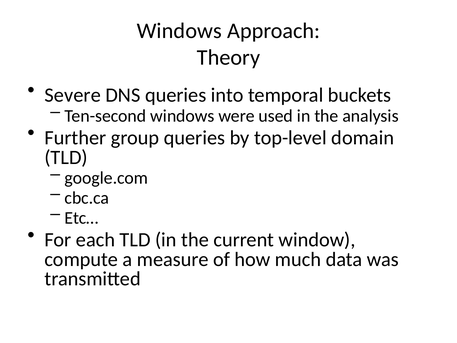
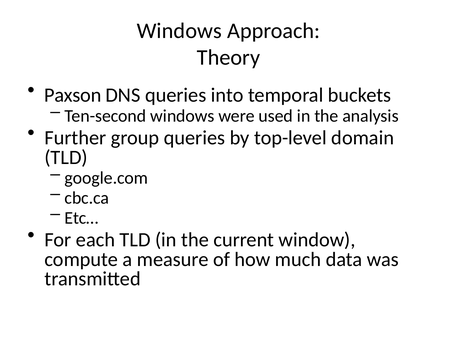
Severe: Severe -> Paxson
